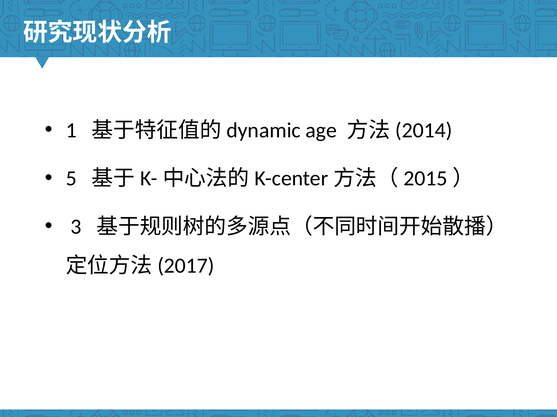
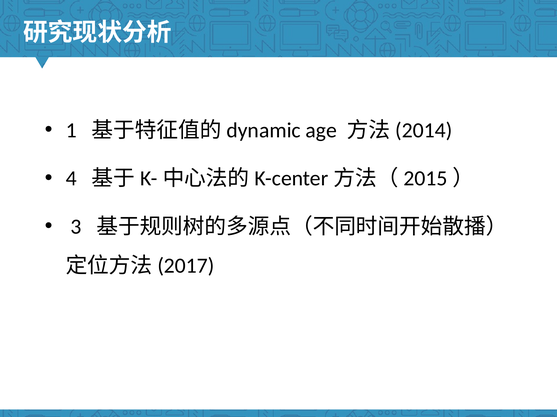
5: 5 -> 4
